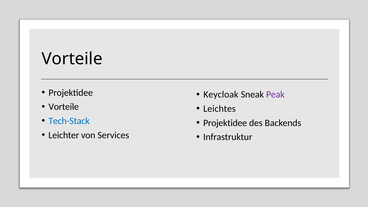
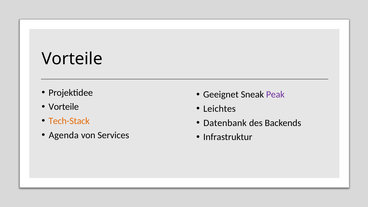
Keycloak: Keycloak -> Geeignet
Tech-Stack colour: blue -> orange
Projektidee at (225, 123): Projektidee -> Datenbank
Leichter: Leichter -> Agenda
